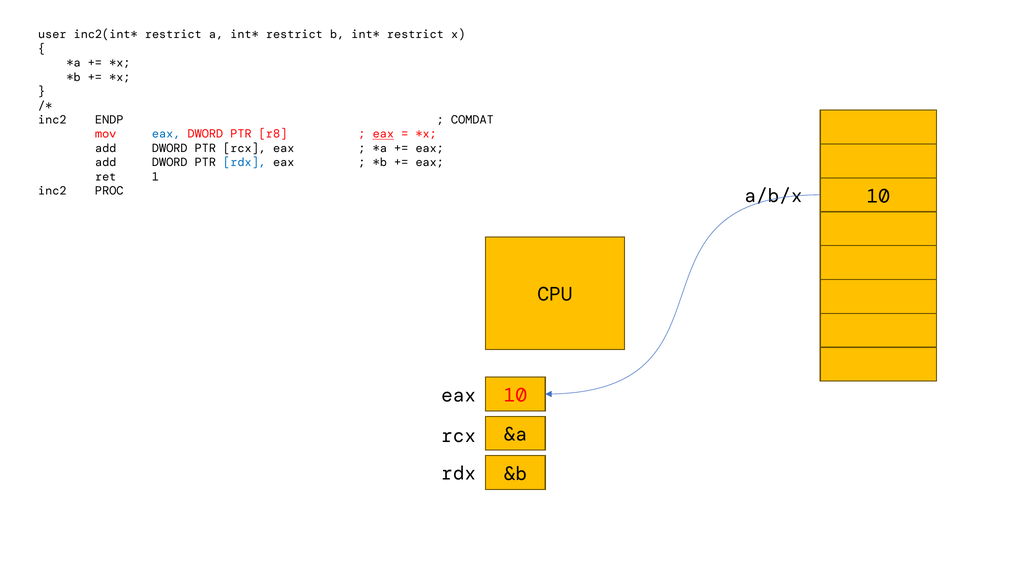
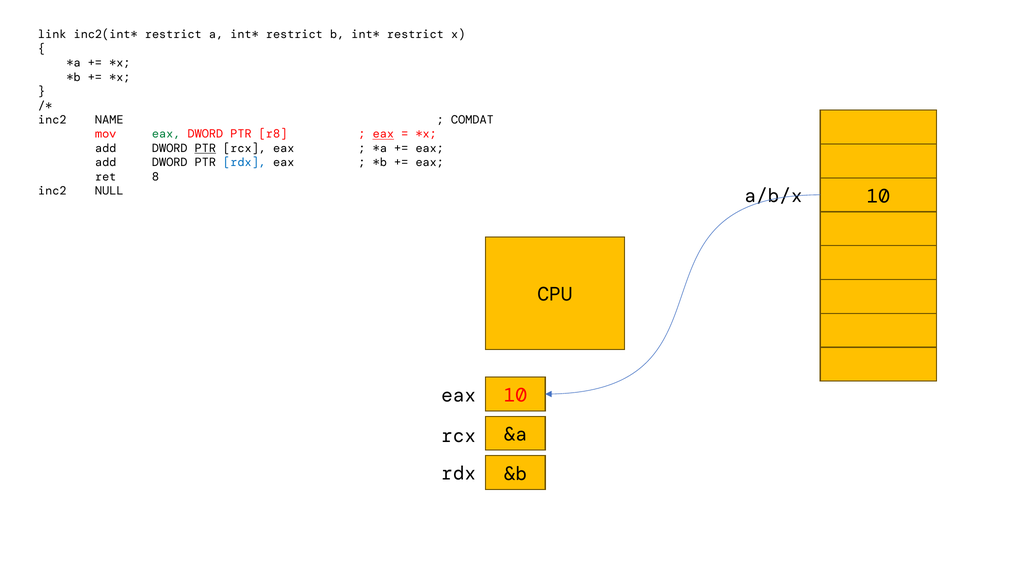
user: user -> link
ENDP: ENDP -> NAME
eax at (166, 134) colour: blue -> green
PTR at (205, 148) underline: none -> present
1: 1 -> 8
PROC: PROC -> NULL
